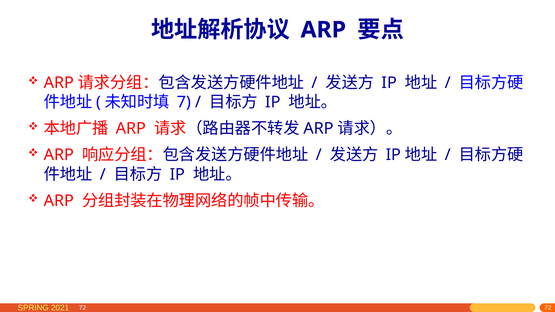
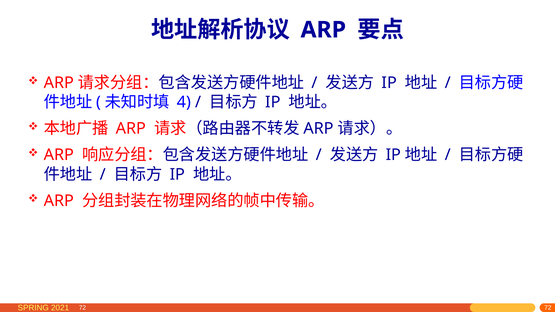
7: 7 -> 4
